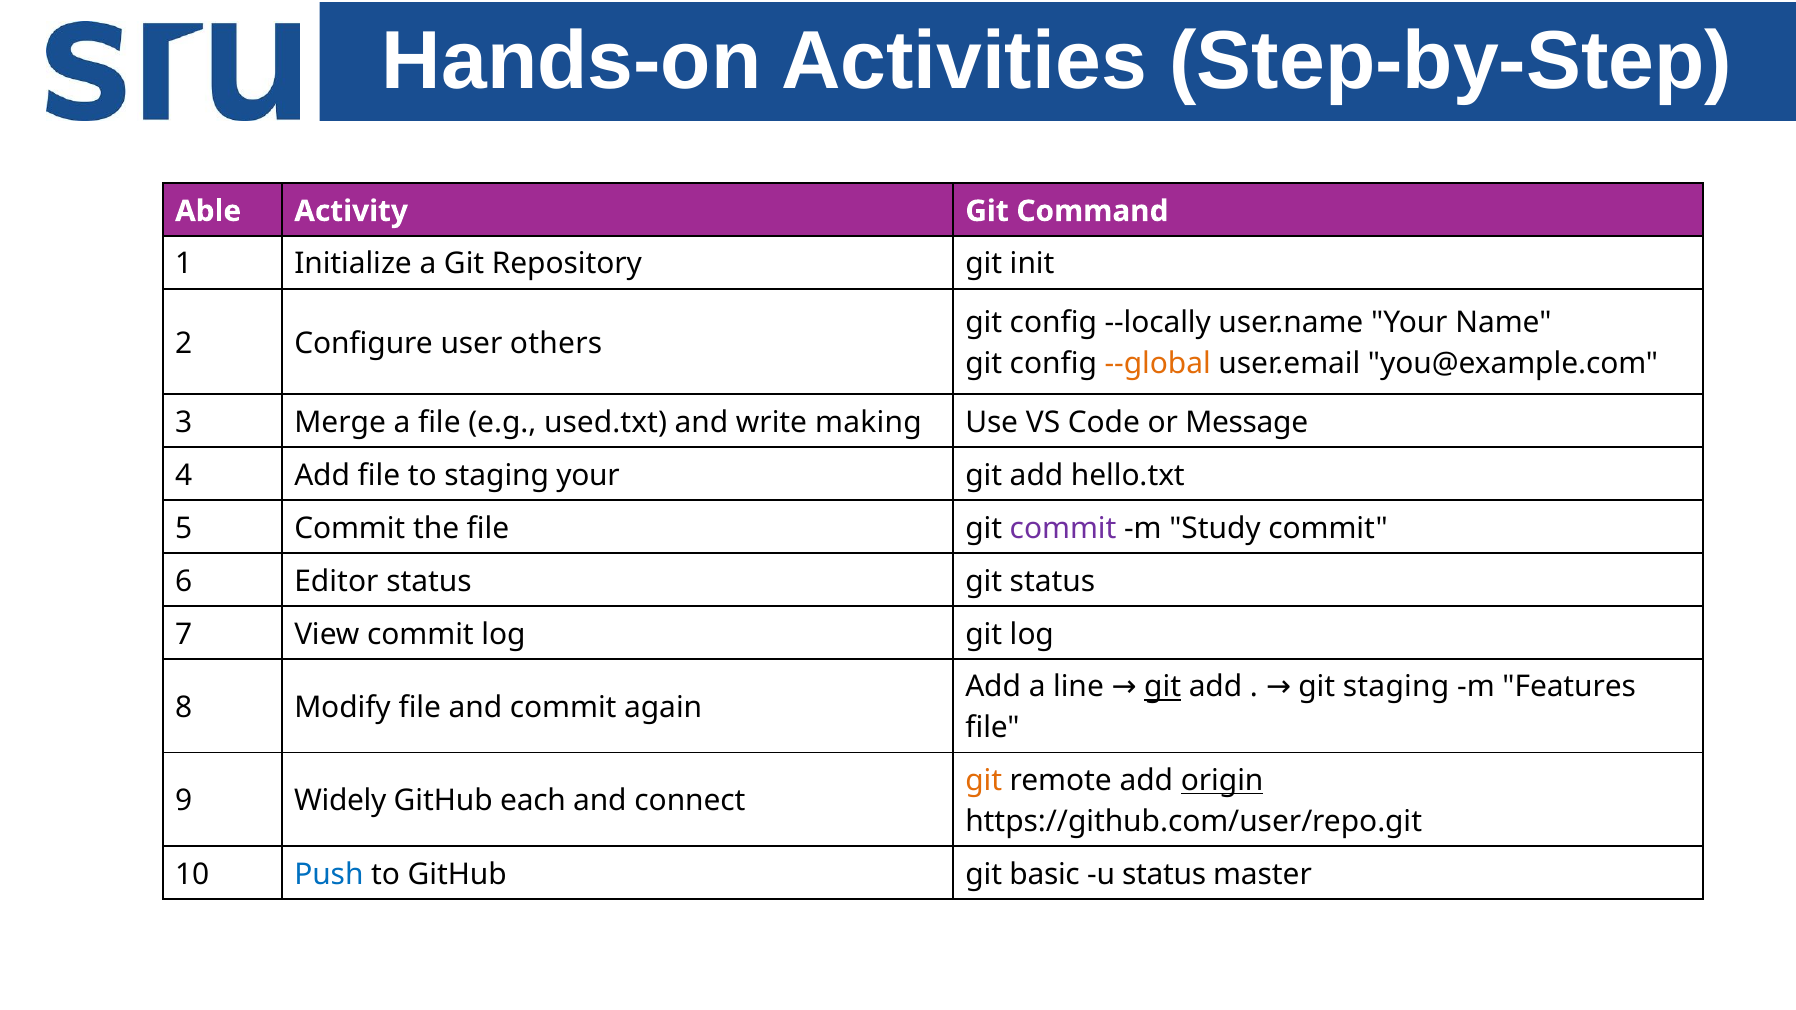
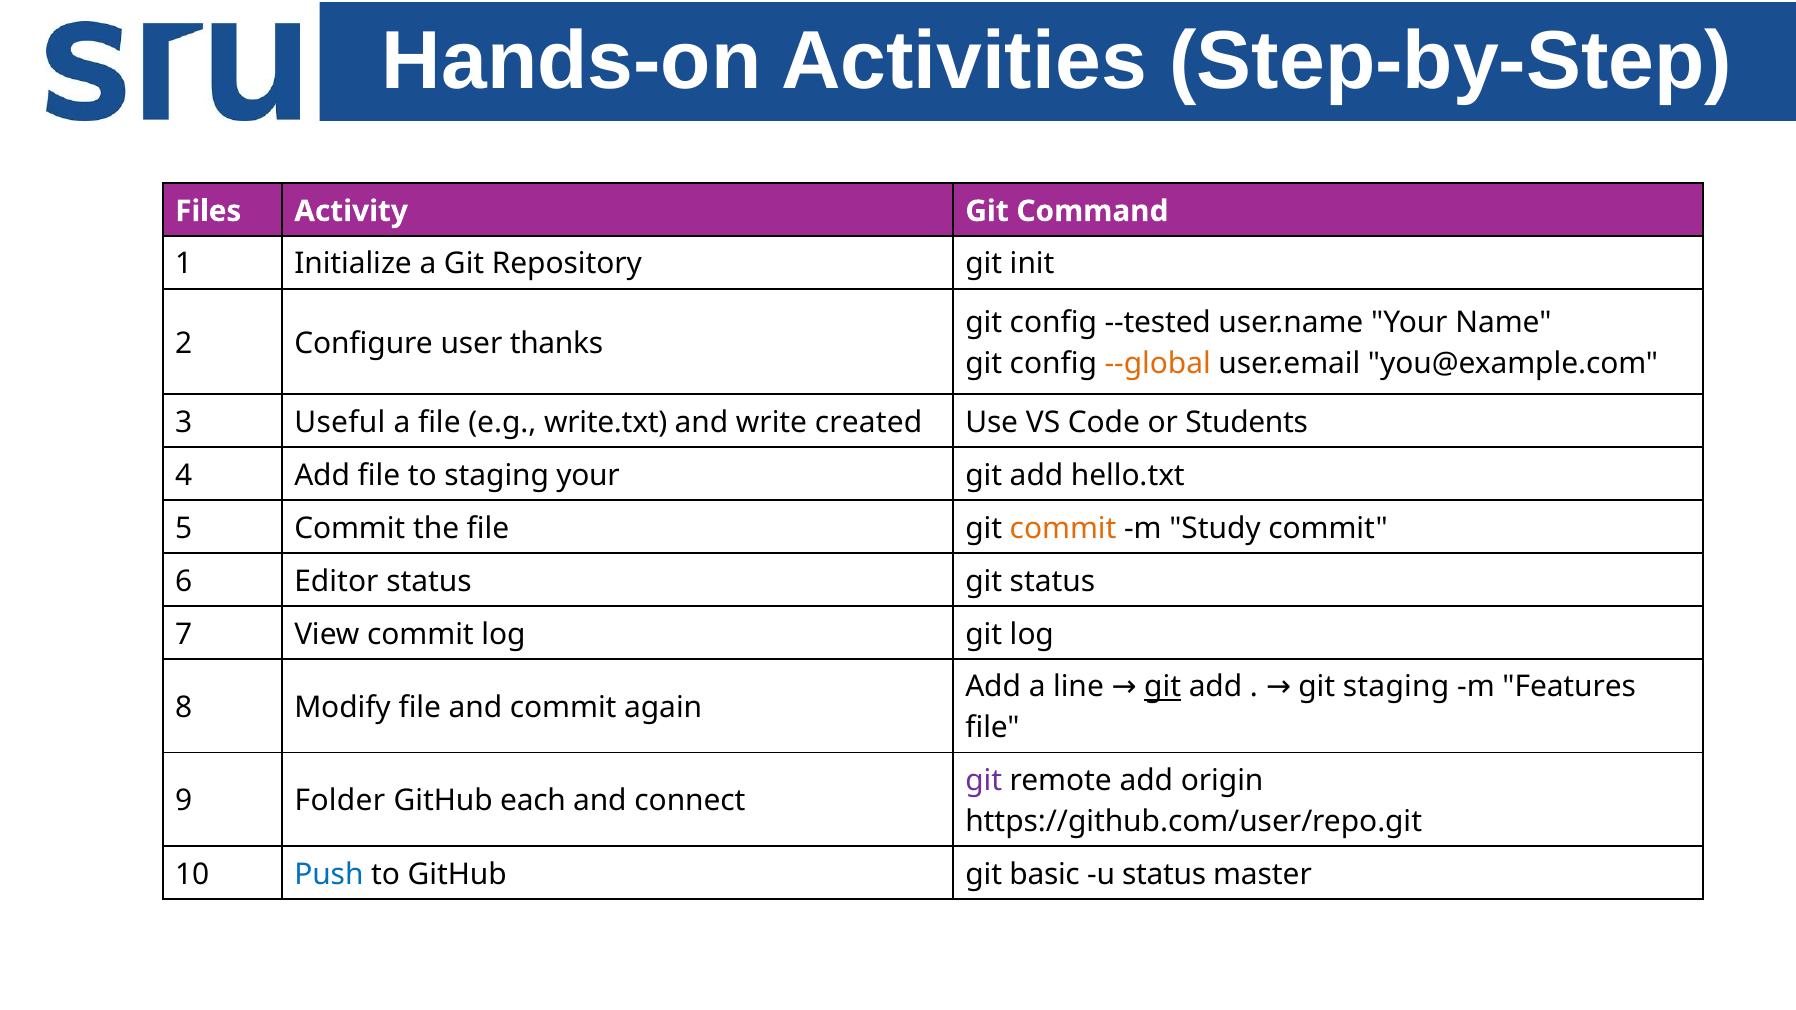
Able: Able -> Files
--locally: --locally -> --tested
others: others -> thanks
Merge: Merge -> Useful
used.txt: used.txt -> write.txt
making: making -> created
Message: Message -> Students
commit at (1063, 528) colour: purple -> orange
git at (984, 781) colour: orange -> purple
origin underline: present -> none
Widely: Widely -> Folder
